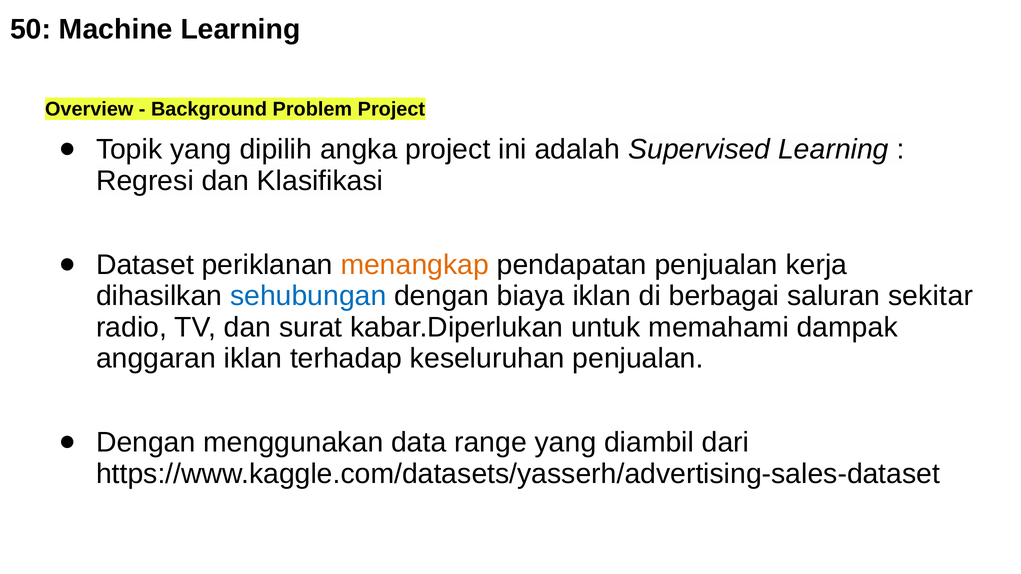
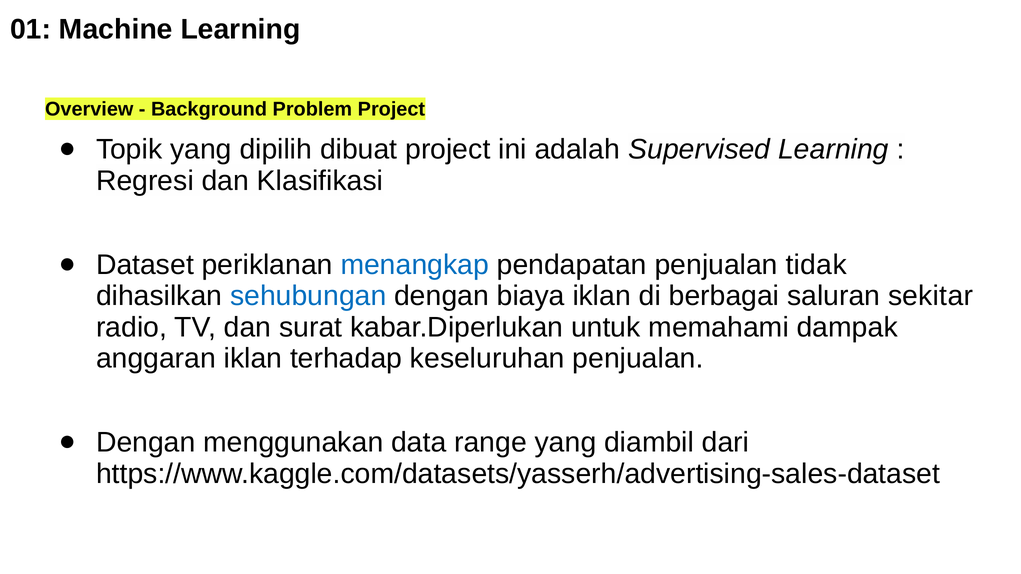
50: 50 -> 01
angka: angka -> dibuat
menangkap colour: orange -> blue
kerja: kerja -> tidak
